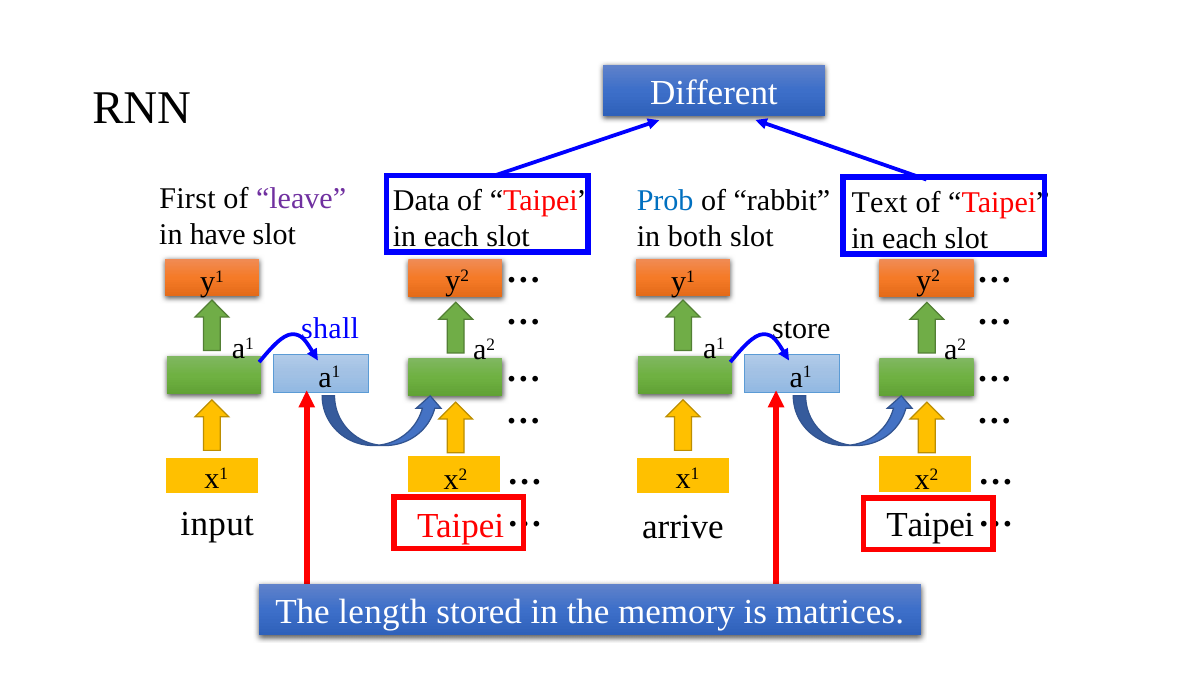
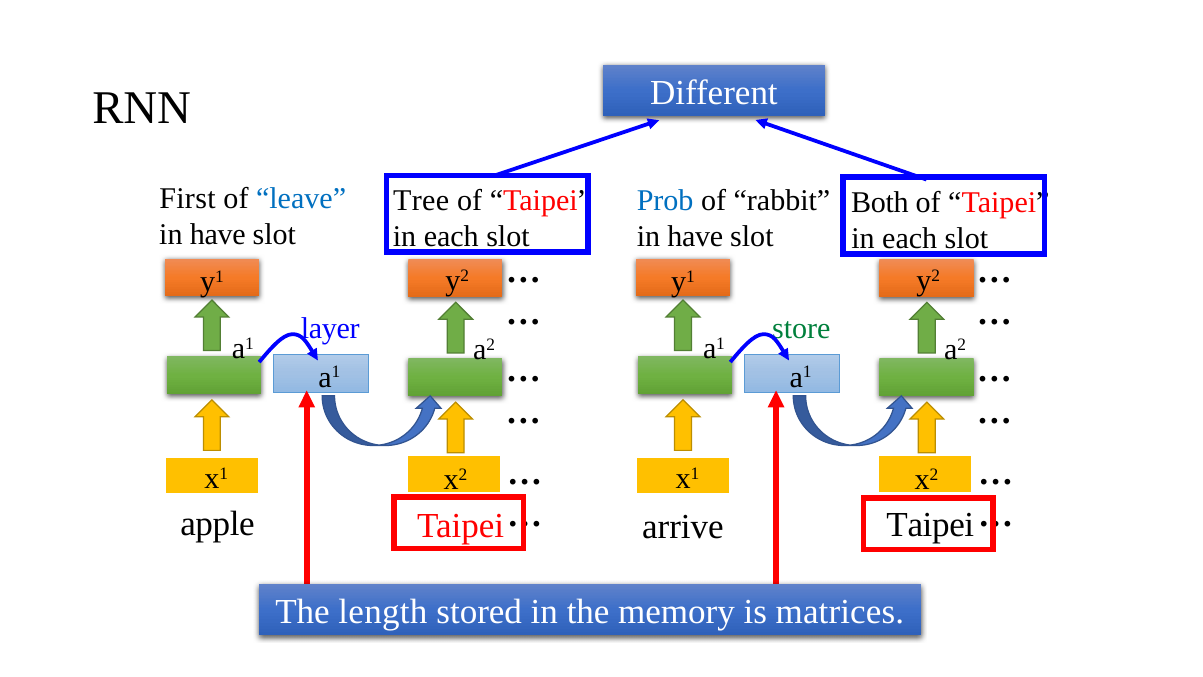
leave colour: purple -> blue
Data: Data -> Tree
Text: Text -> Both
both at (695, 237): both -> have
shall: shall -> layer
store colour: black -> green
input: input -> apple
